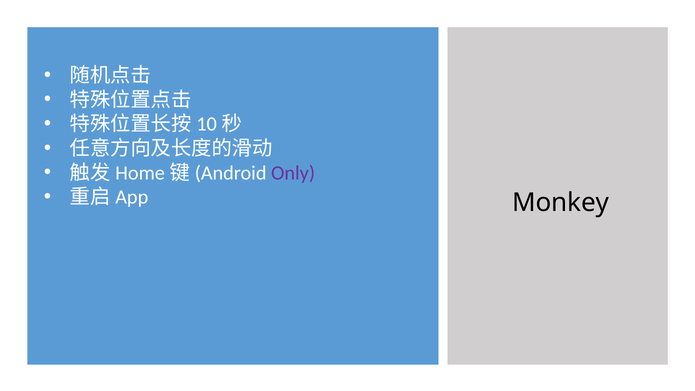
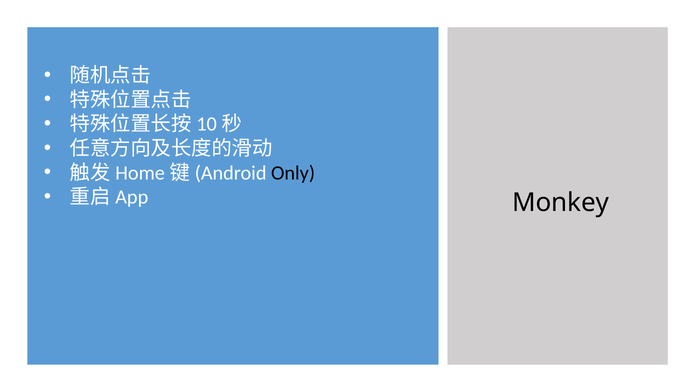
Only colour: purple -> black
